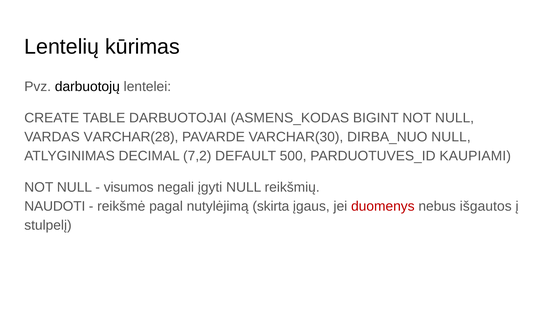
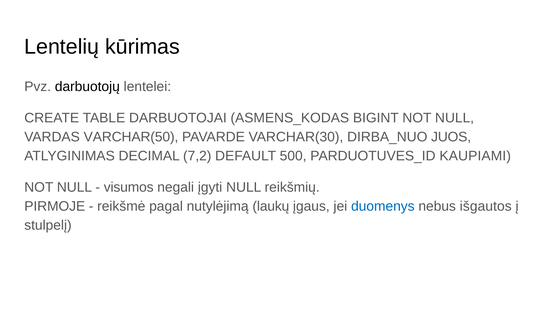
VARCHAR(28: VARCHAR(28 -> VARCHAR(50
DIRBA_NUO NULL: NULL -> JUOS
NAUDOTI: NAUDOTI -> PIRMOJE
skirta: skirta -> laukų
duomenys colour: red -> blue
